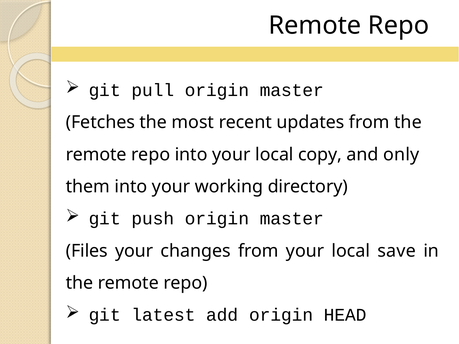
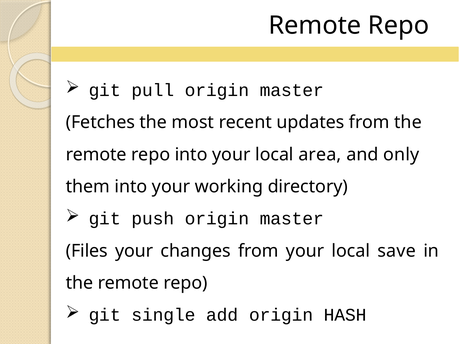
copy: copy -> area
latest: latest -> single
HEAD: HEAD -> HASH
